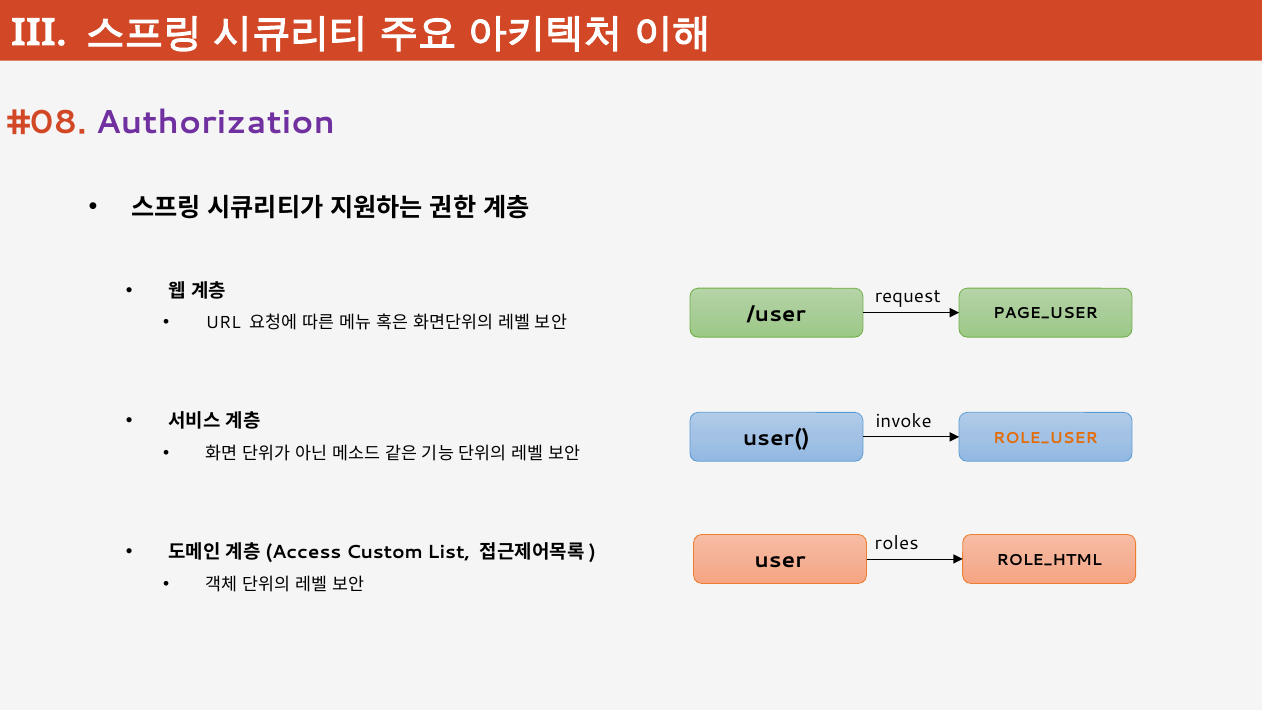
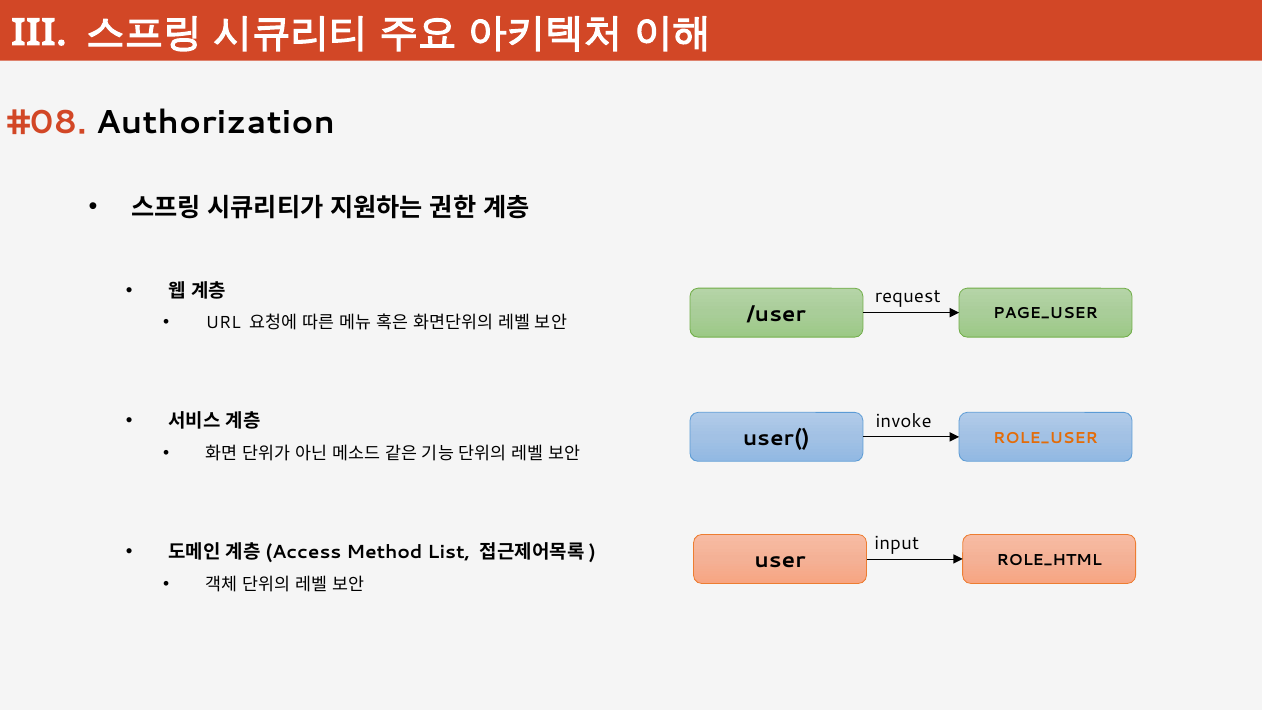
Authorization colour: purple -> black
roles: roles -> input
Custom: Custom -> Method
